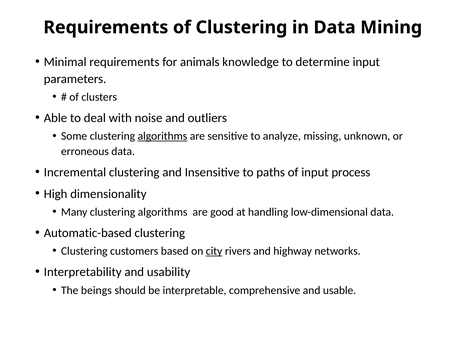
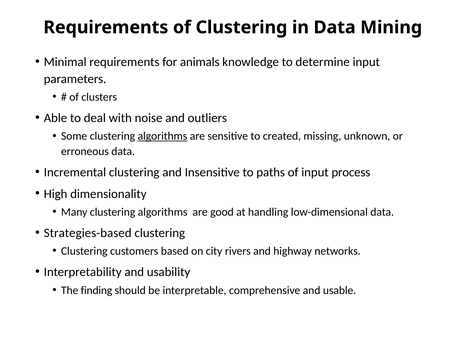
analyze: analyze -> created
Automatic-based: Automatic-based -> Strategies-based
city underline: present -> none
beings: beings -> finding
